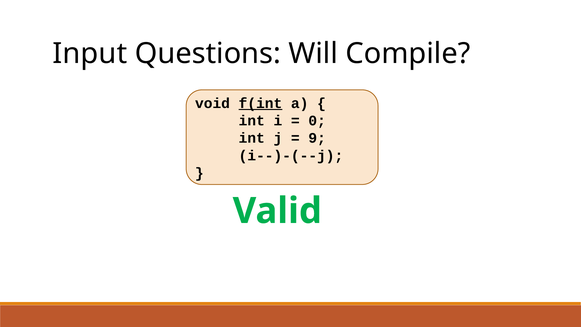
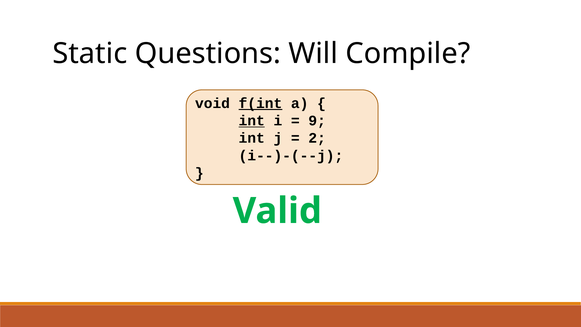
Input: Input -> Static
int at (252, 121) underline: none -> present
0: 0 -> 9
9: 9 -> 2
